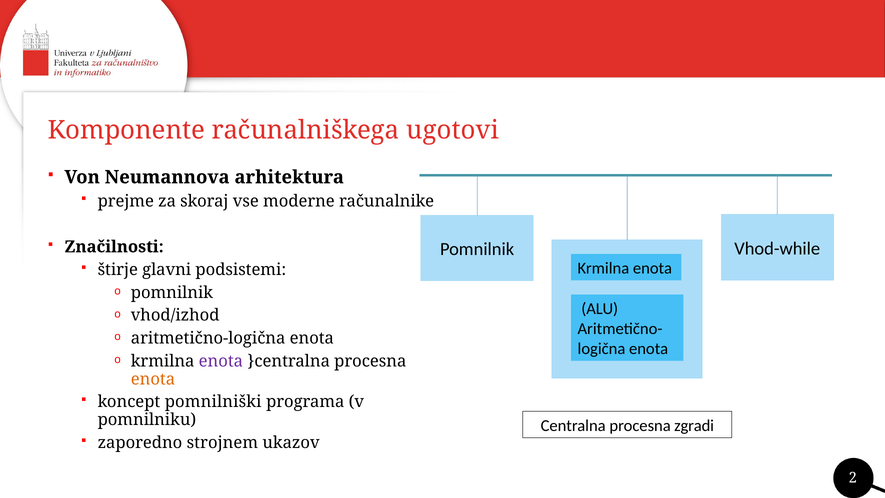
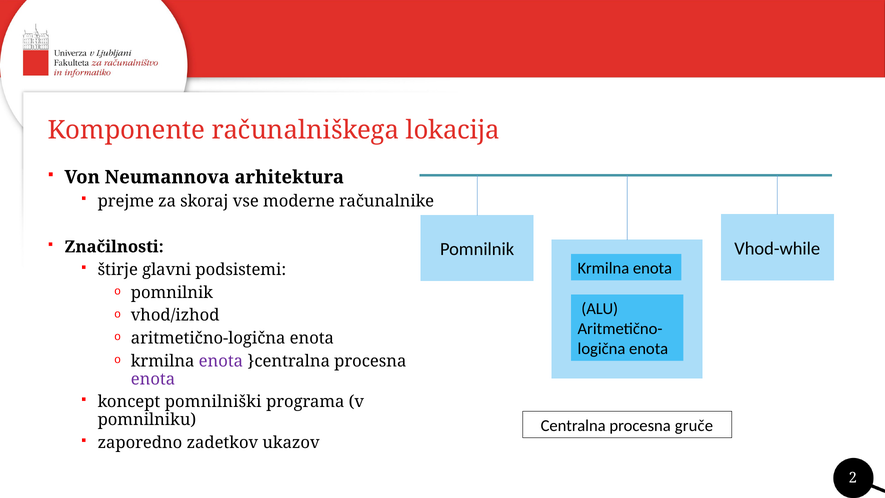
ugotovi: ugotovi -> lokacija
enota at (153, 379) colour: orange -> purple
zgradi: zgradi -> gruče
strojnem: strojnem -> zadetkov
